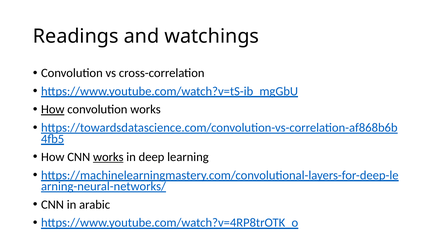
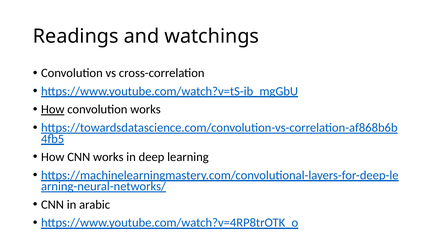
works at (108, 157) underline: present -> none
